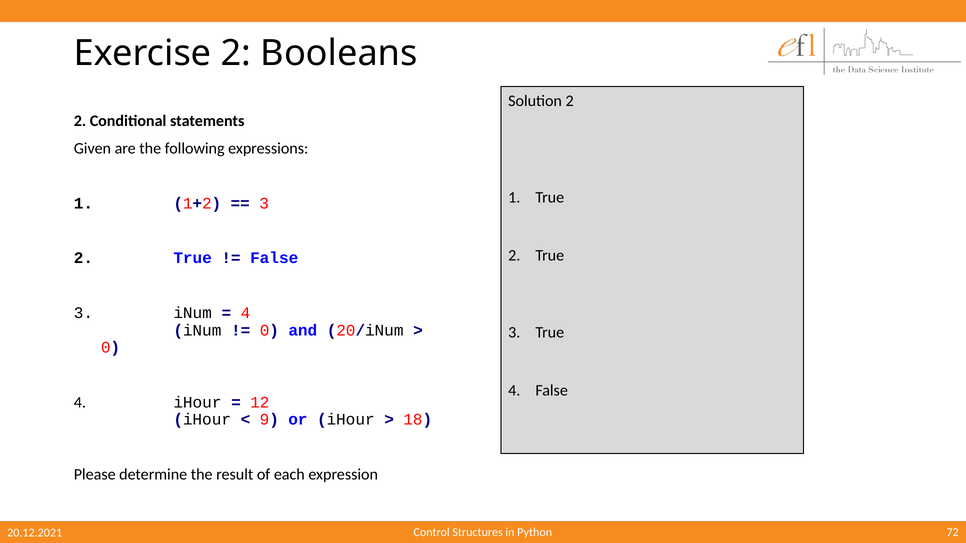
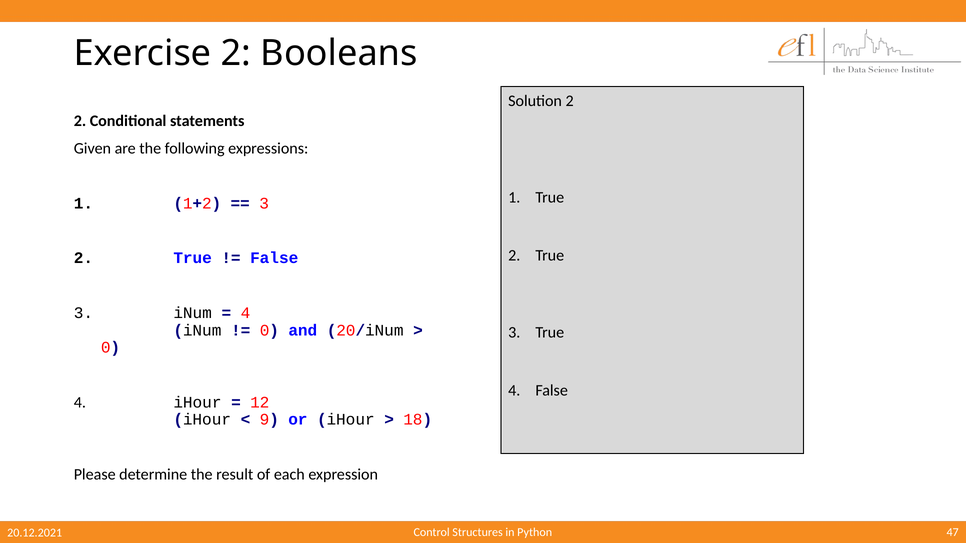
72: 72 -> 47
